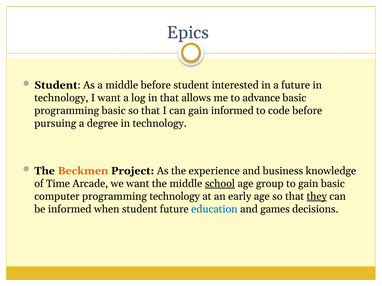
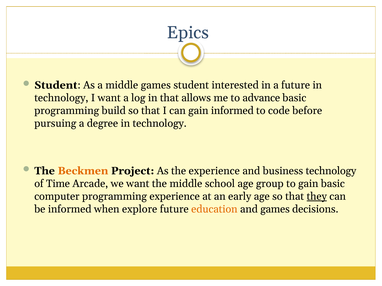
middle before: before -> games
programming basic: basic -> build
business knowledge: knowledge -> technology
school underline: present -> none
programming technology: technology -> experience
when student: student -> explore
education colour: blue -> orange
